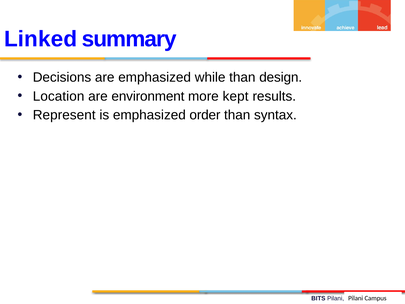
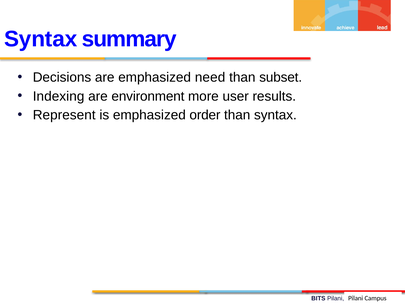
Linked at (41, 39): Linked -> Syntax
while: while -> need
design: design -> subset
Location: Location -> Indexing
kept: kept -> user
